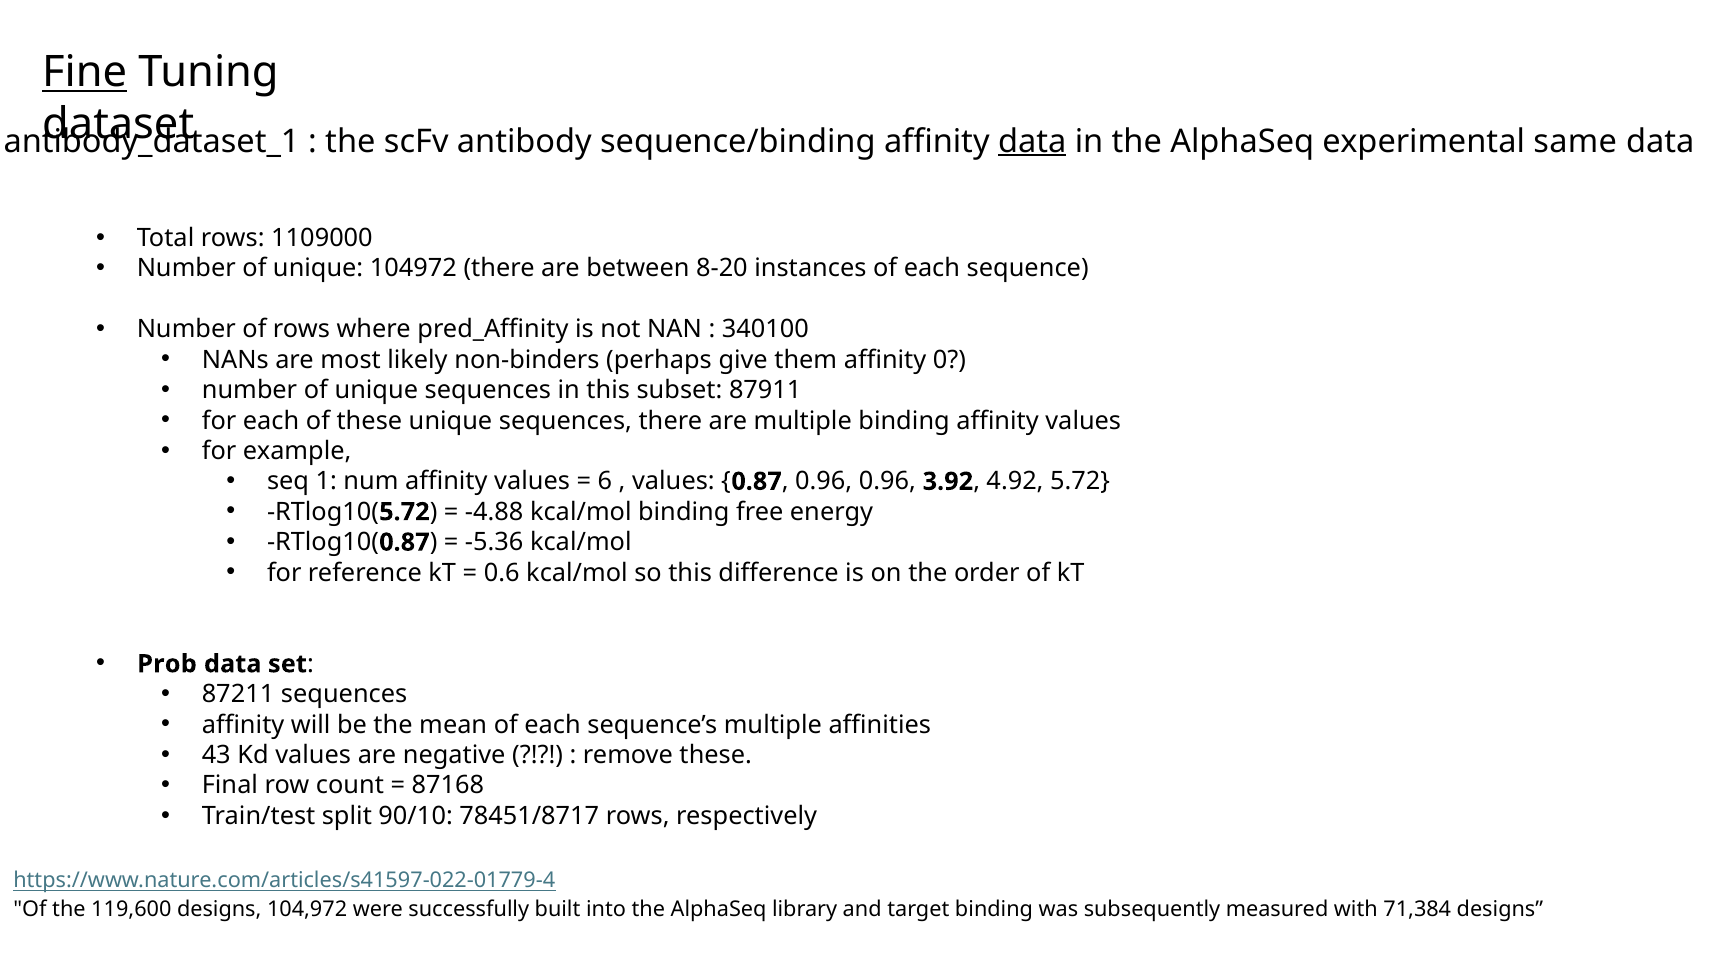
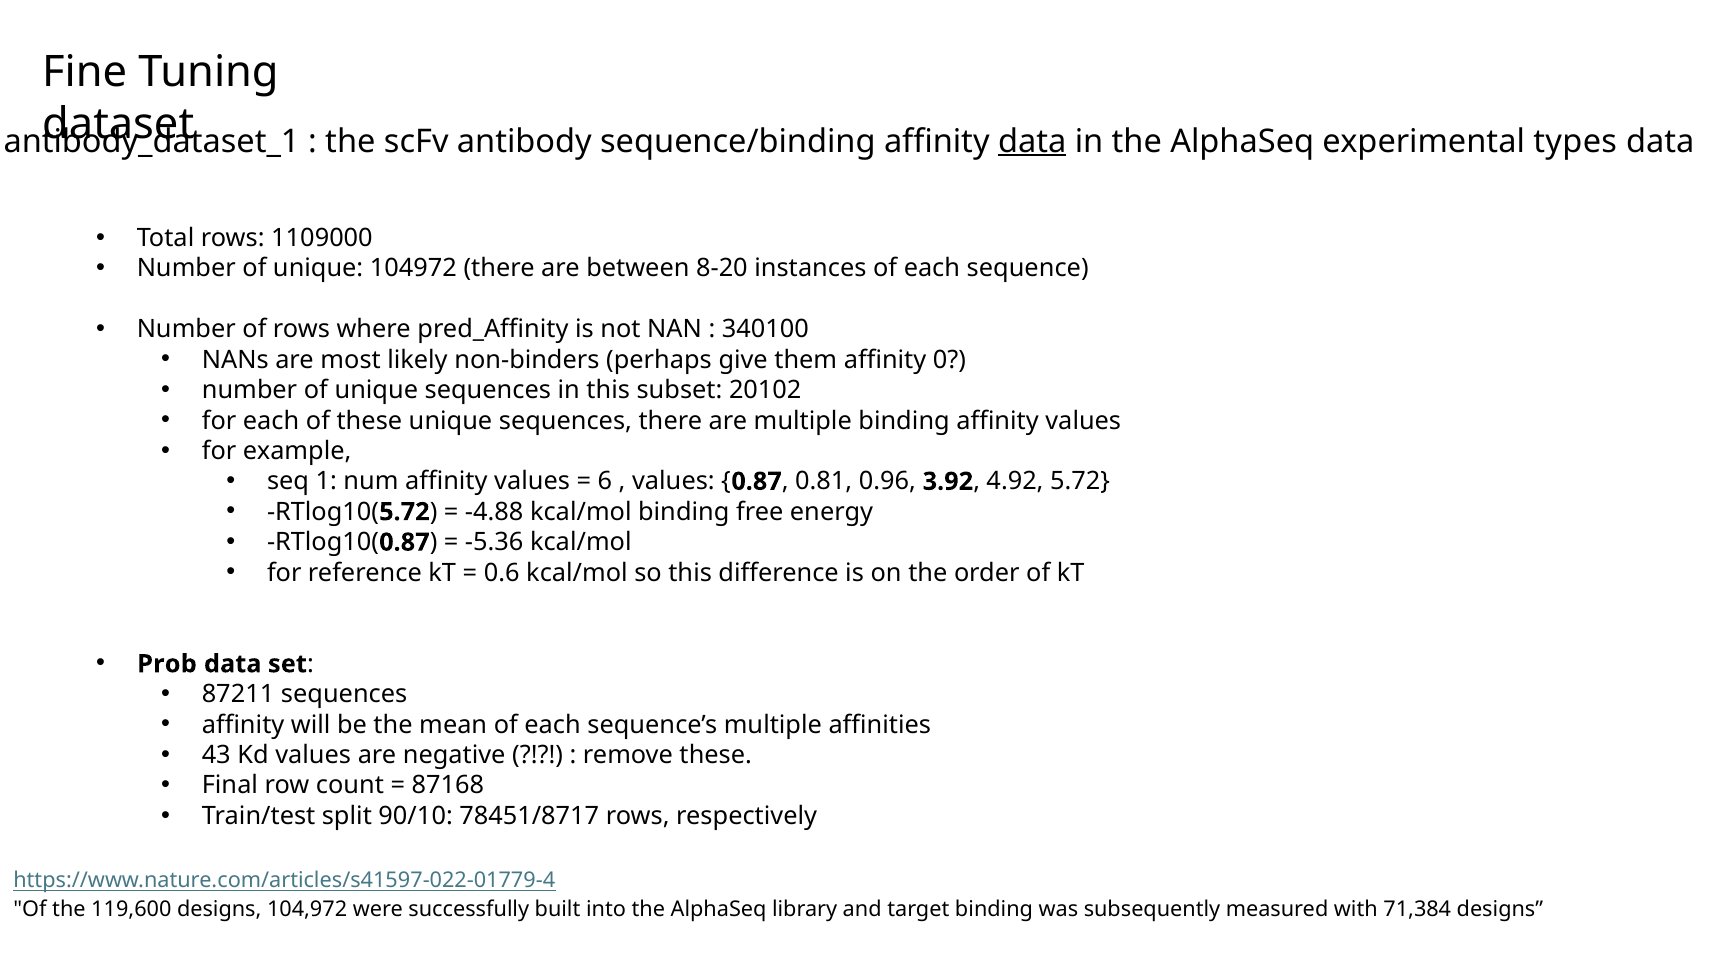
Fine underline: present -> none
same: same -> types
87911: 87911 -> 20102
0.87 0.96: 0.96 -> 0.81
